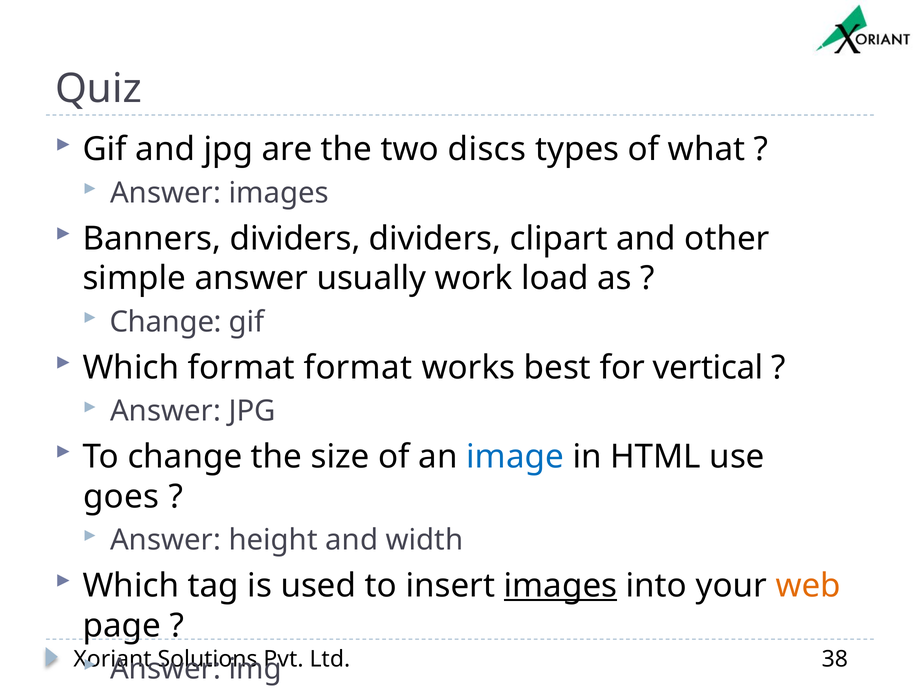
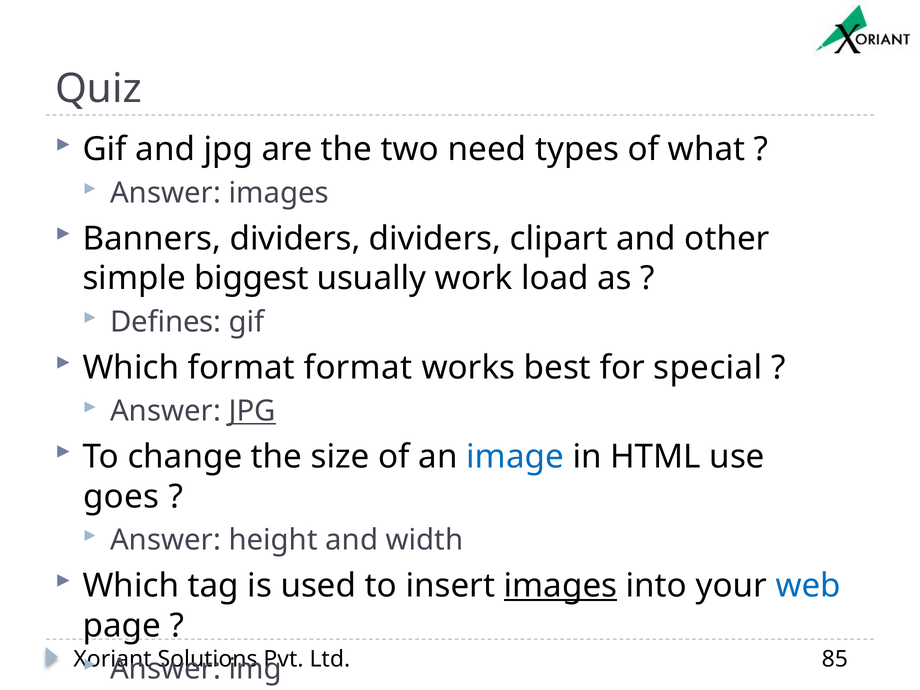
discs: discs -> need
simple answer: answer -> biggest
Change at (166, 322): Change -> Defines
vertical: vertical -> special
JPG at (252, 411) underline: none -> present
web colour: orange -> blue
38: 38 -> 85
